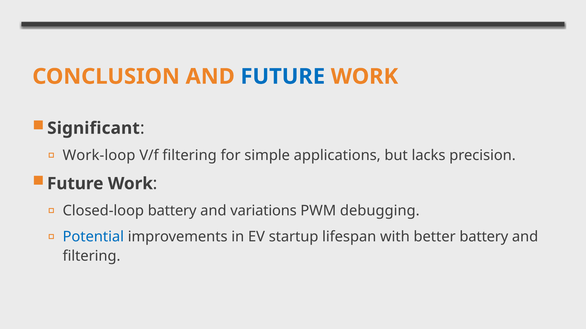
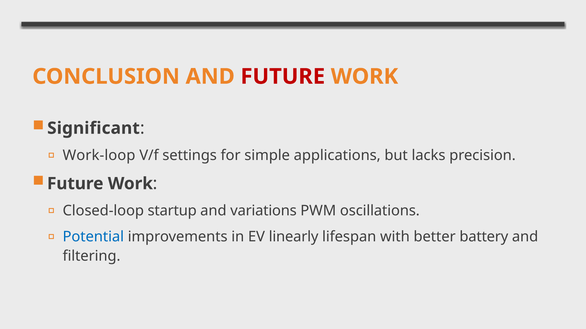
FUTURE at (283, 77) colour: blue -> red
V/f filtering: filtering -> settings
Closed-loop battery: battery -> startup
debugging: debugging -> oscillations
startup: startup -> linearly
